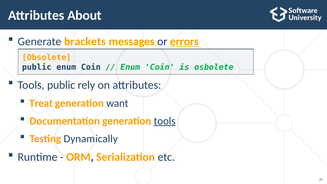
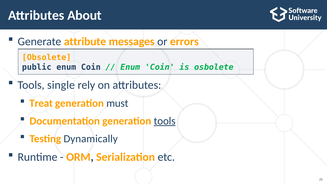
brackets: brackets -> attribute
errors underline: present -> none
Tools public: public -> single
want: want -> must
